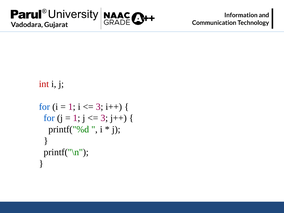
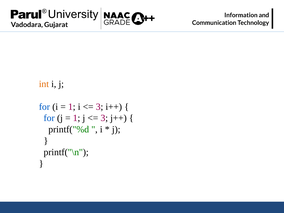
int colour: red -> orange
